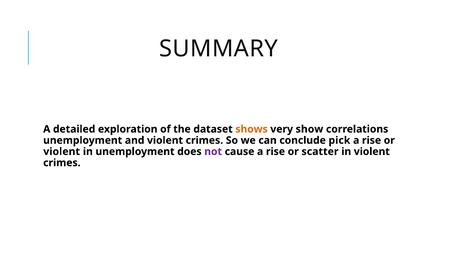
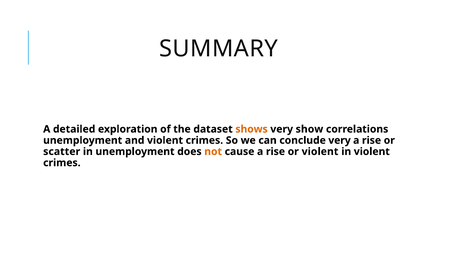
conclude pick: pick -> very
violent at (62, 151): violent -> scatter
not colour: purple -> orange
or scatter: scatter -> violent
